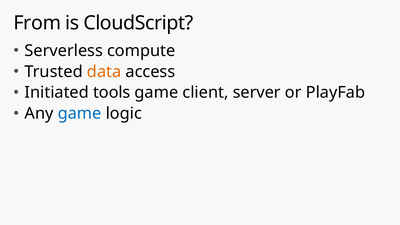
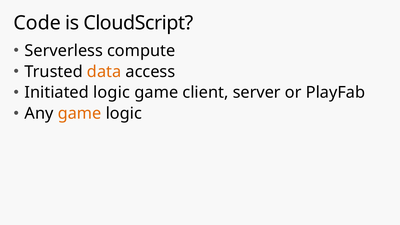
From: From -> Code
Initiated tools: tools -> logic
game at (80, 113) colour: blue -> orange
